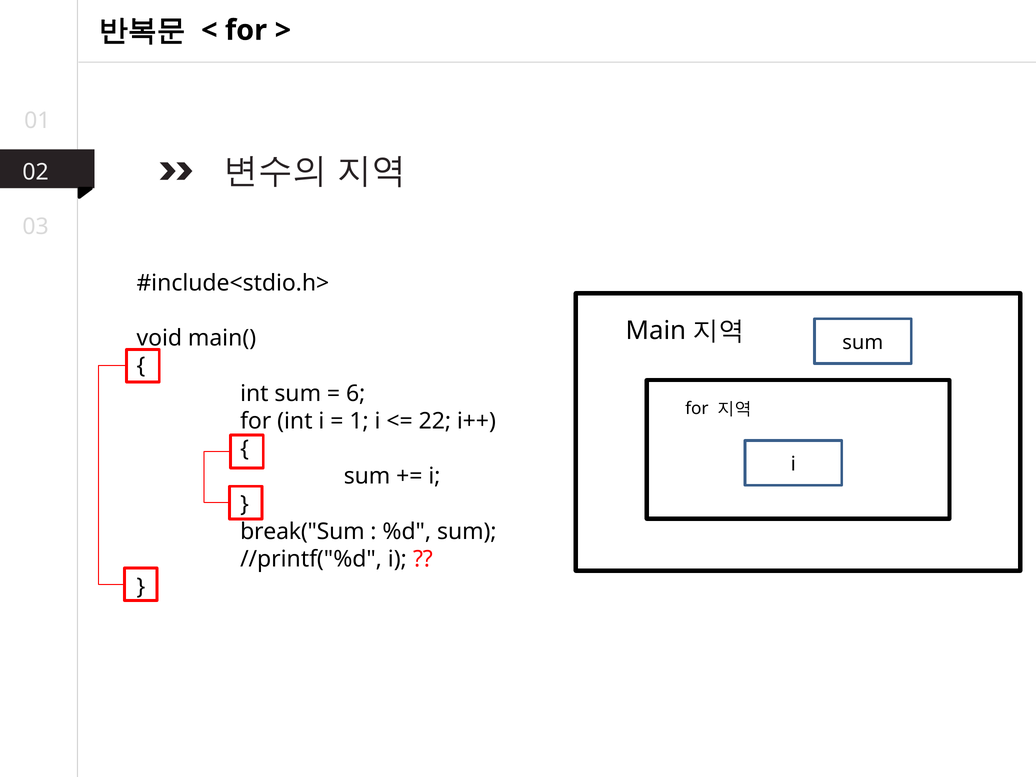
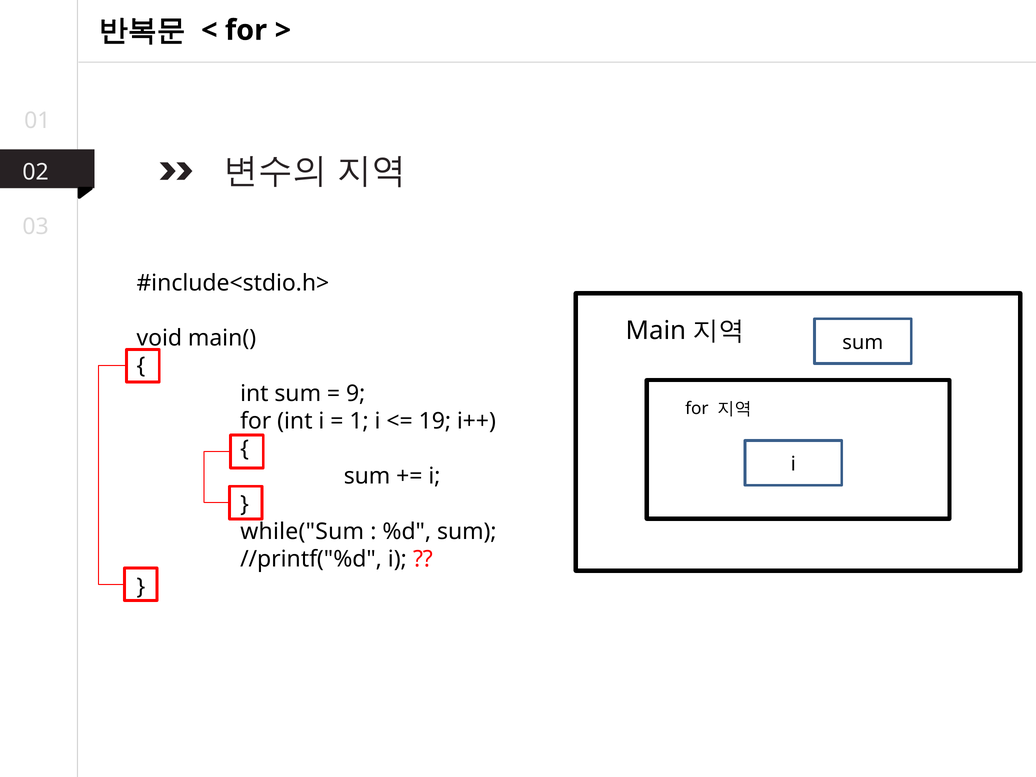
6: 6 -> 9
22: 22 -> 19
break("Sum: break("Sum -> while("Sum
